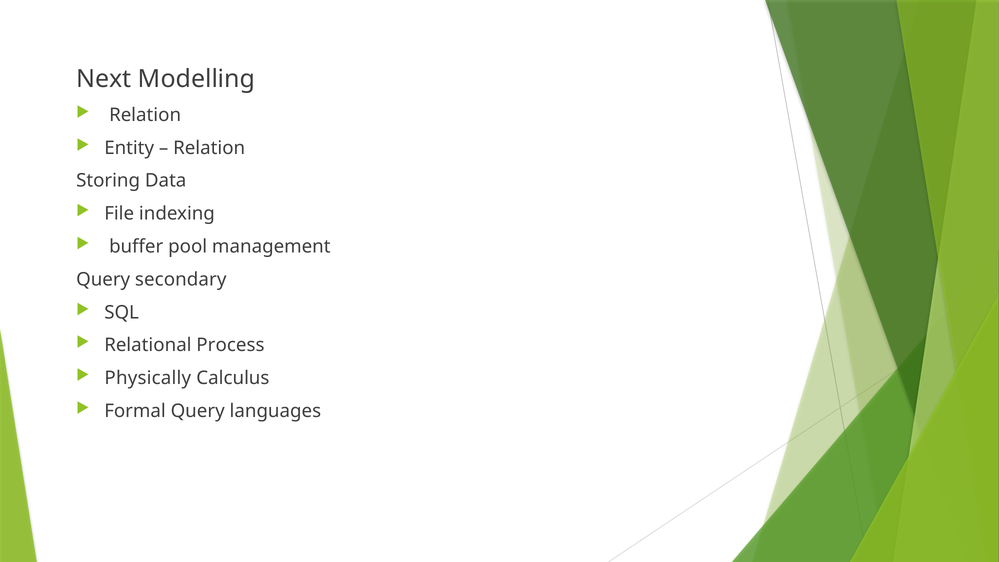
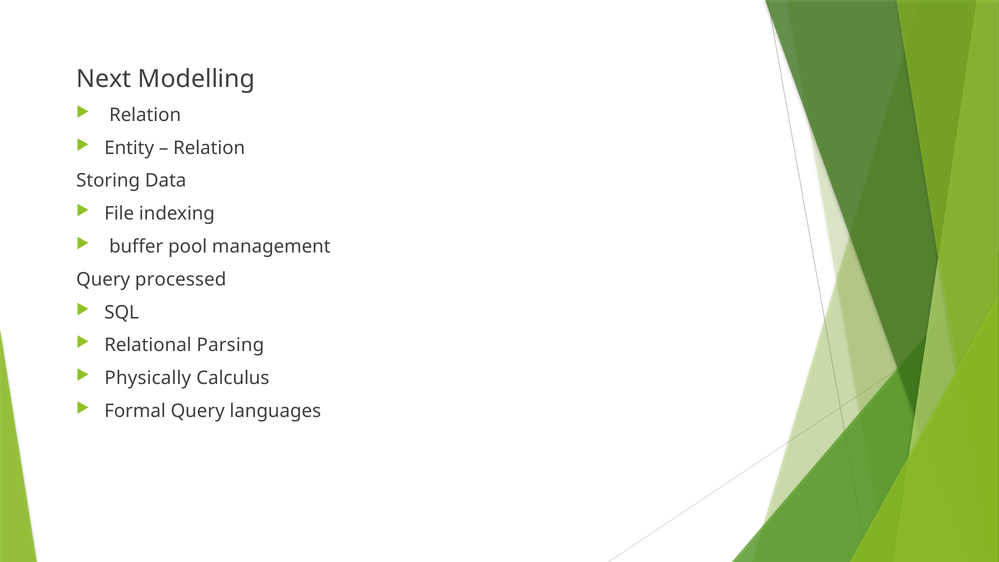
secondary: secondary -> processed
Process: Process -> Parsing
